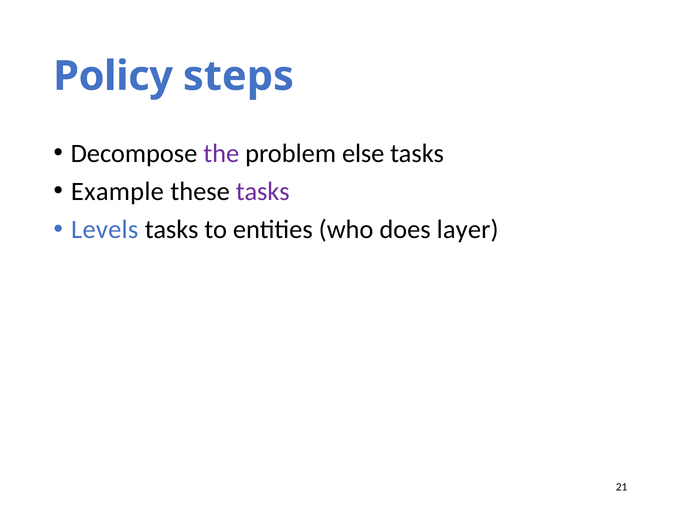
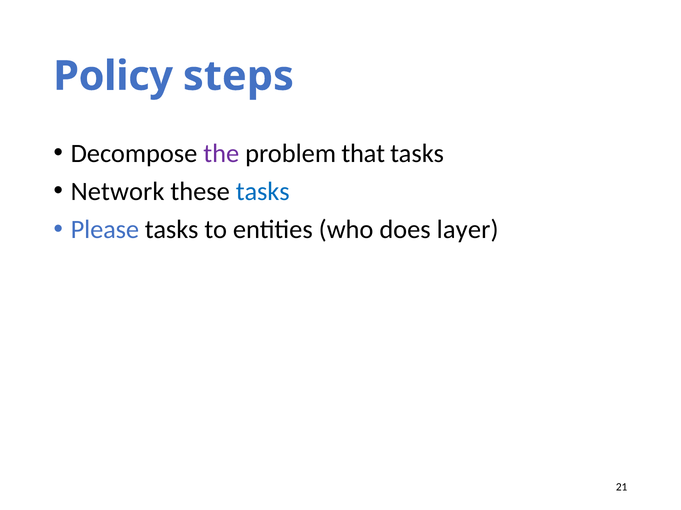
else: else -> that
Example: Example -> Network
tasks at (263, 192) colour: purple -> blue
Levels: Levels -> Please
